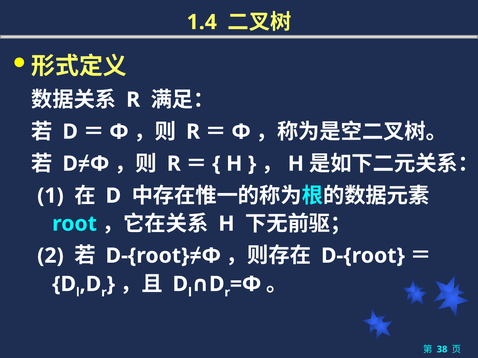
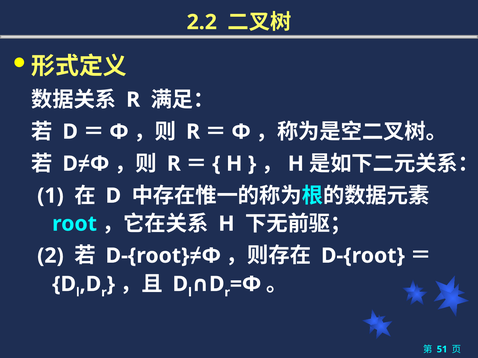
1.4: 1.4 -> 2.2
38: 38 -> 51
